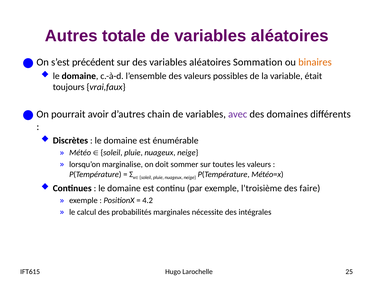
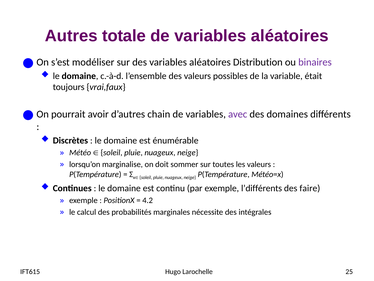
précédent: précédent -> modéliser
Sommation: Sommation -> Distribution
binaires colour: orange -> purple
l’troisième: l’troisième -> l’différents
